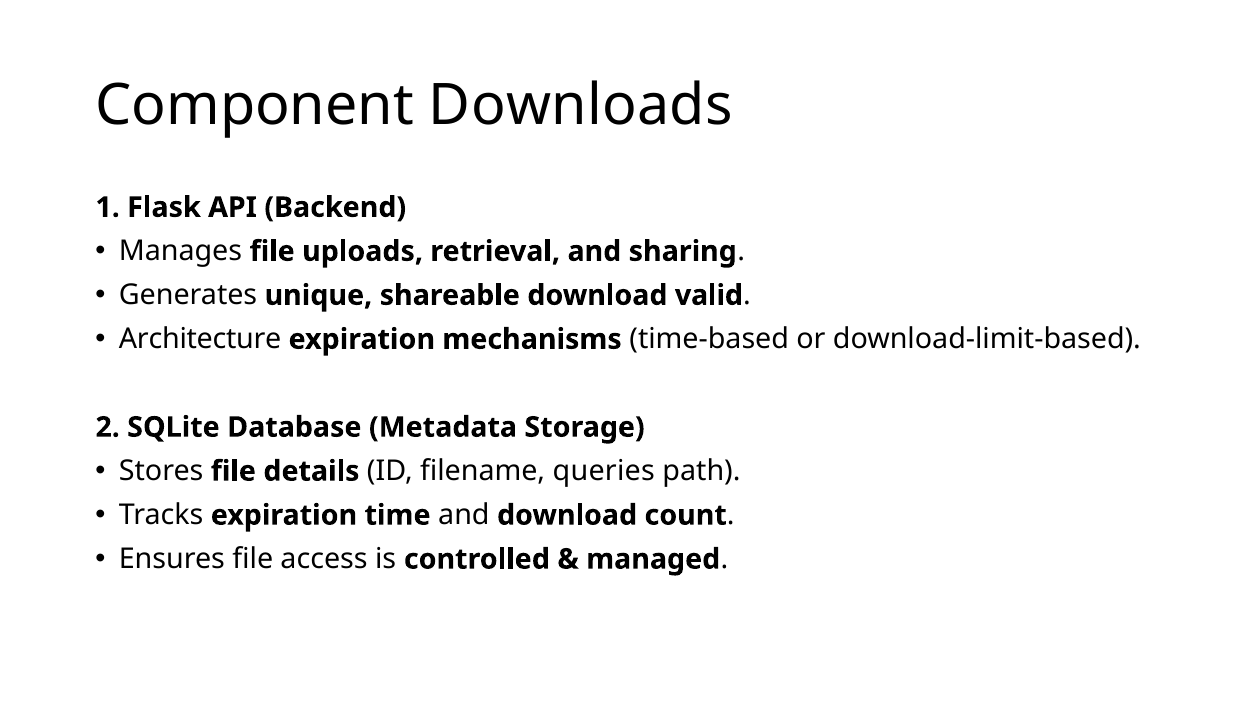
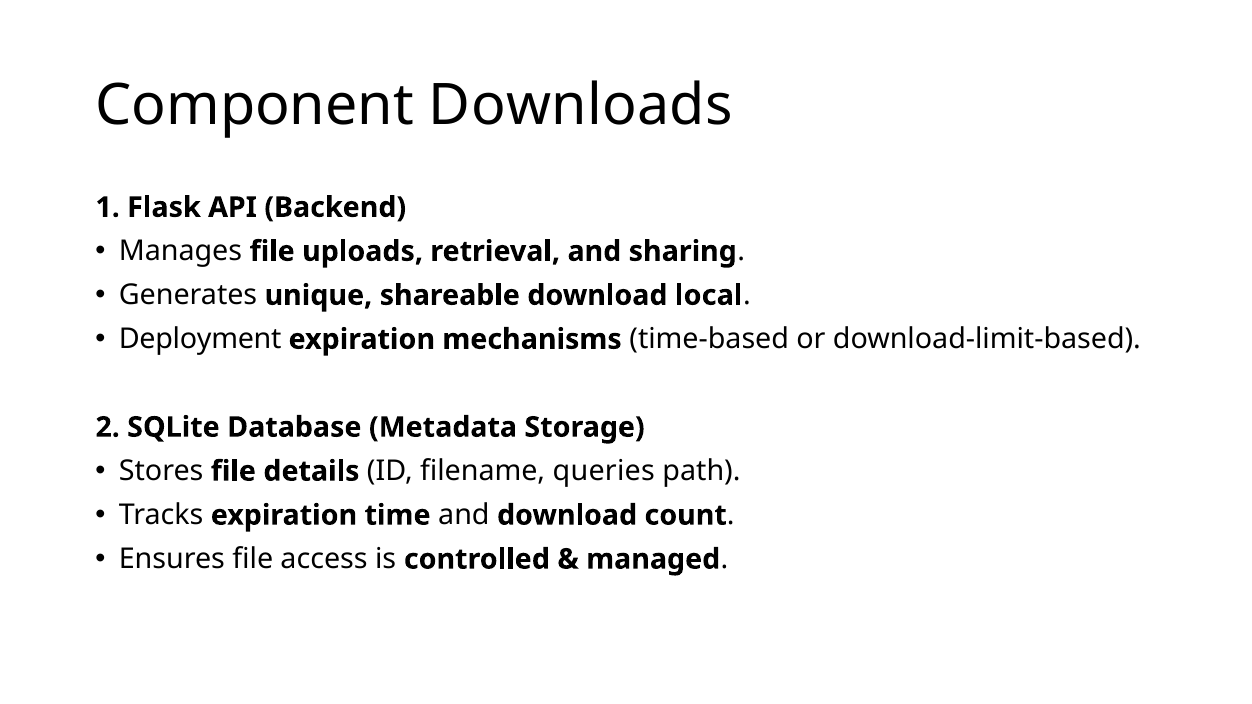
valid: valid -> local
Architecture: Architecture -> Deployment
